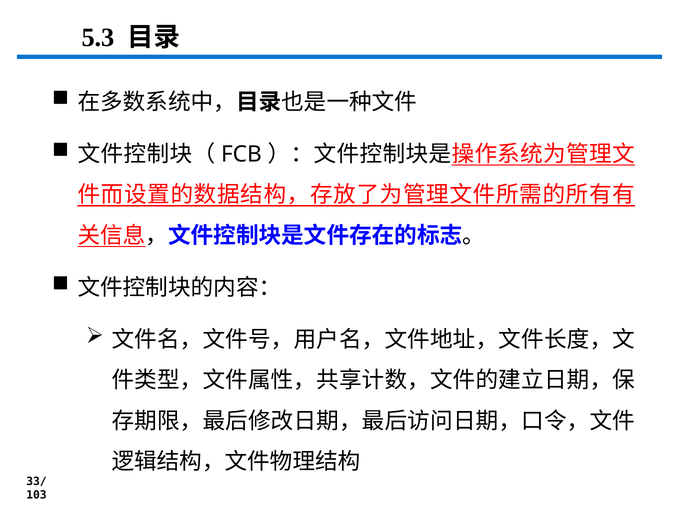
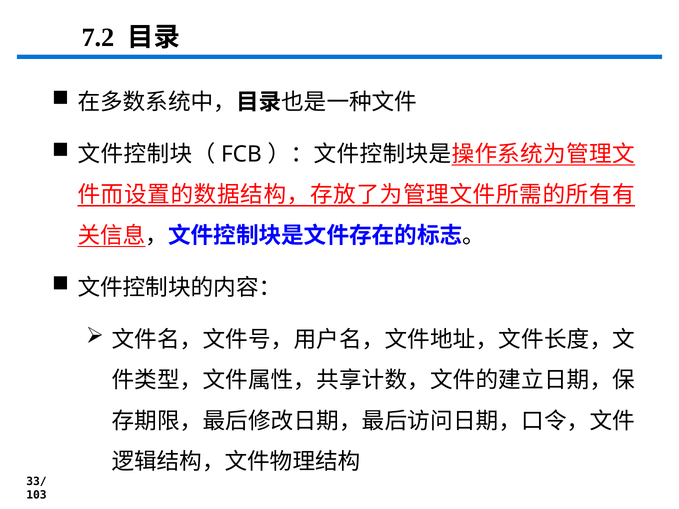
5.3: 5.3 -> 7.2
